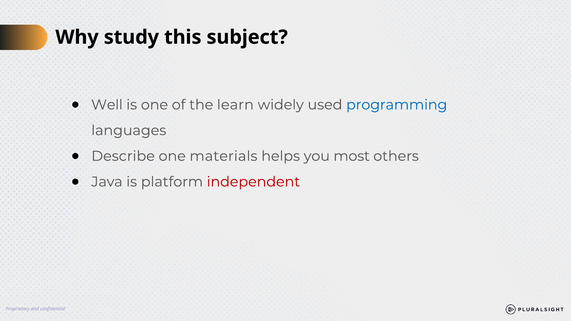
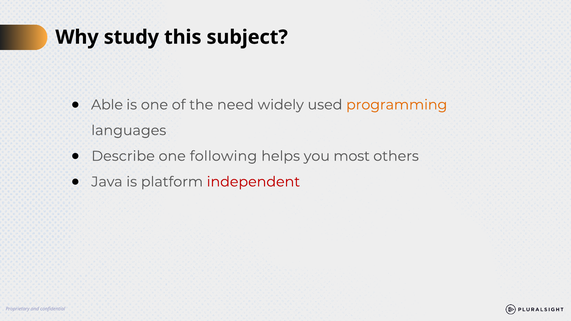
Well: Well -> Able
learn: learn -> need
programming colour: blue -> orange
materials: materials -> following
